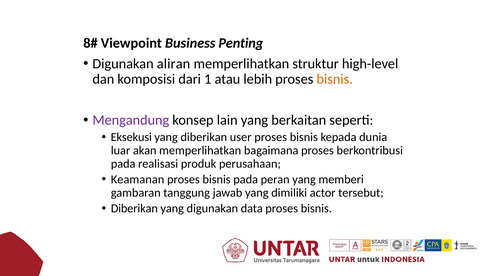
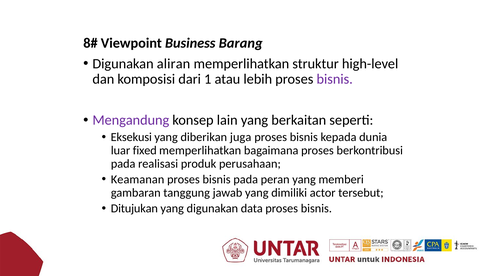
Penting: Penting -> Barang
bisnis at (335, 79) colour: orange -> purple
user: user -> juga
akan: akan -> fixed
Diberikan at (134, 208): Diberikan -> Ditujukan
